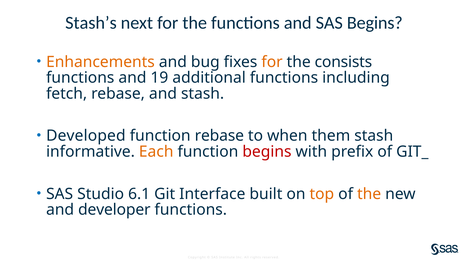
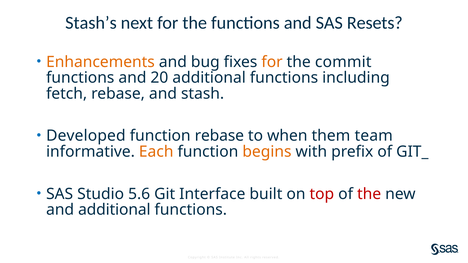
SAS Begins: Begins -> Resets
consists: consists -> commit
19: 19 -> 20
them stash: stash -> team
begins at (267, 152) colour: red -> orange
6.1: 6.1 -> 5.6
top colour: orange -> red
the at (369, 194) colour: orange -> red
and developer: developer -> additional
